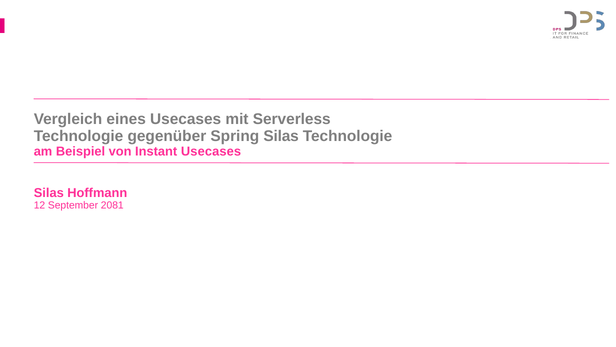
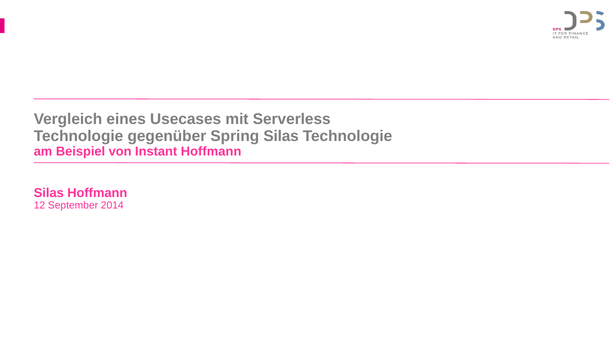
Instant Usecases: Usecases -> Hoffmann
2081: 2081 -> 2014
